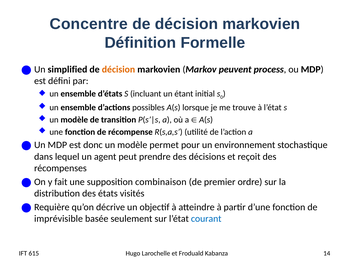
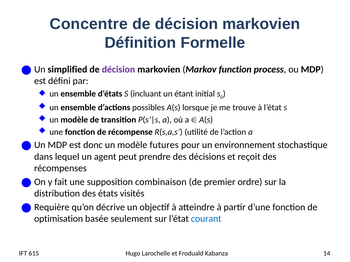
décision at (118, 70) colour: orange -> purple
peuvent: peuvent -> function
permet: permet -> futures
imprévisible: imprévisible -> optimisation
